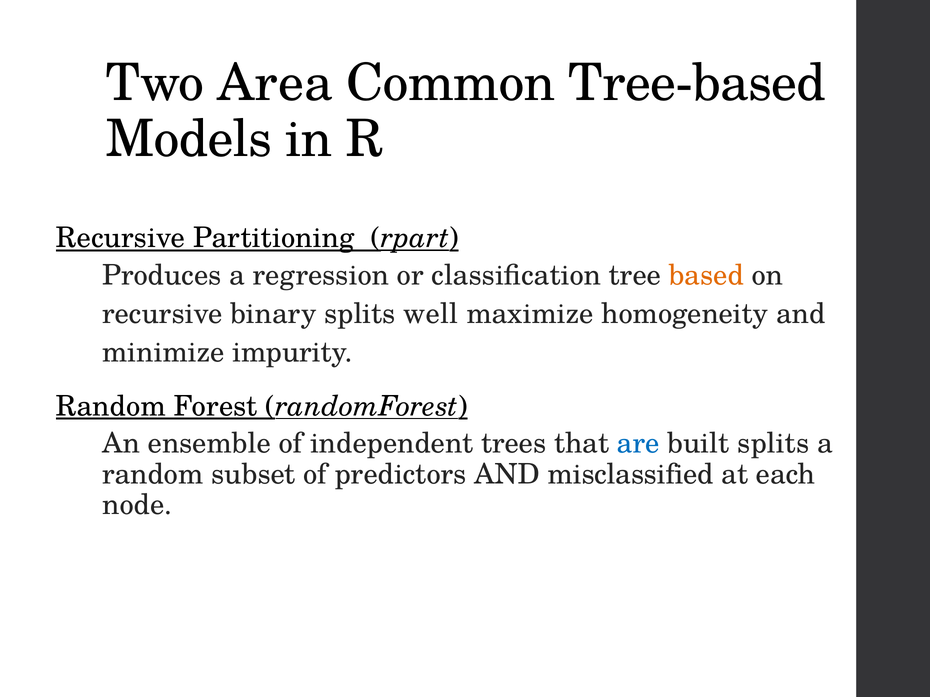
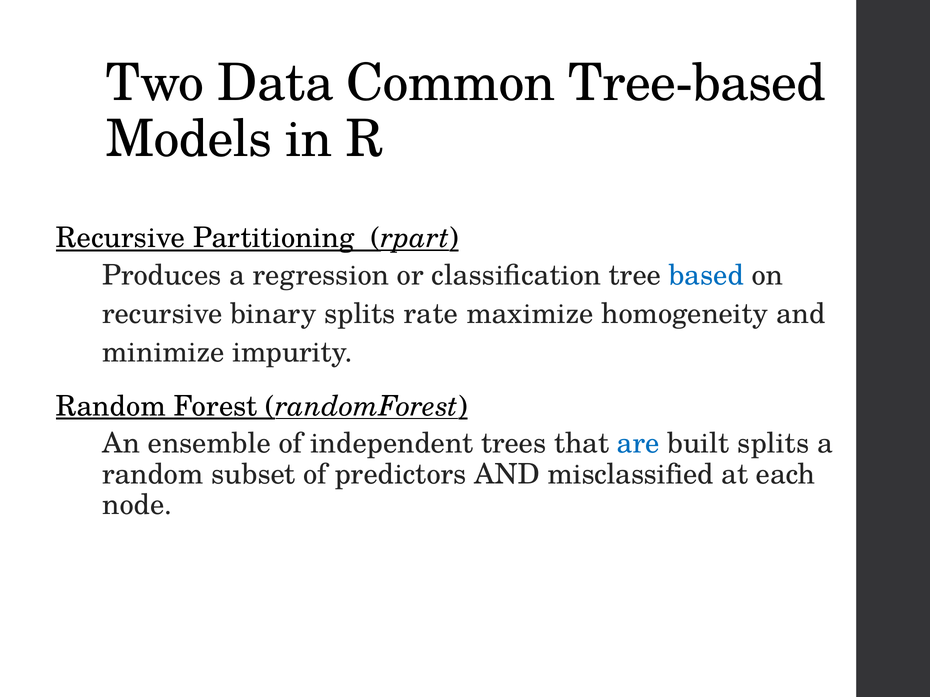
Area: Area -> Data
based colour: orange -> blue
well: well -> rate
